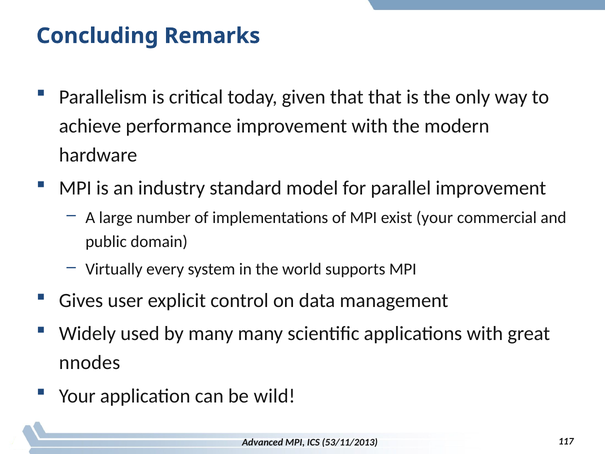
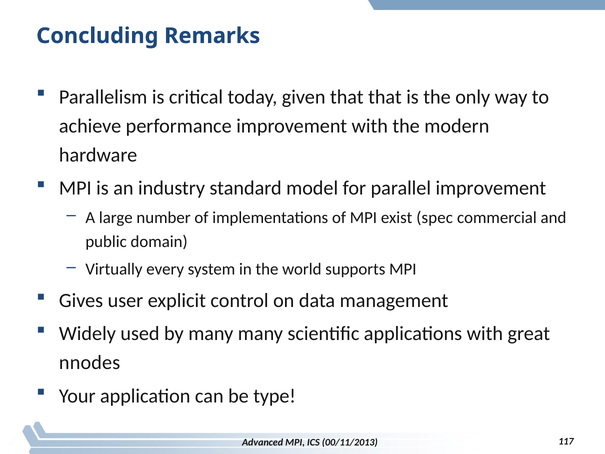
exist your: your -> spec
wild: wild -> type
53/11/2013: 53/11/2013 -> 00/11/2013
